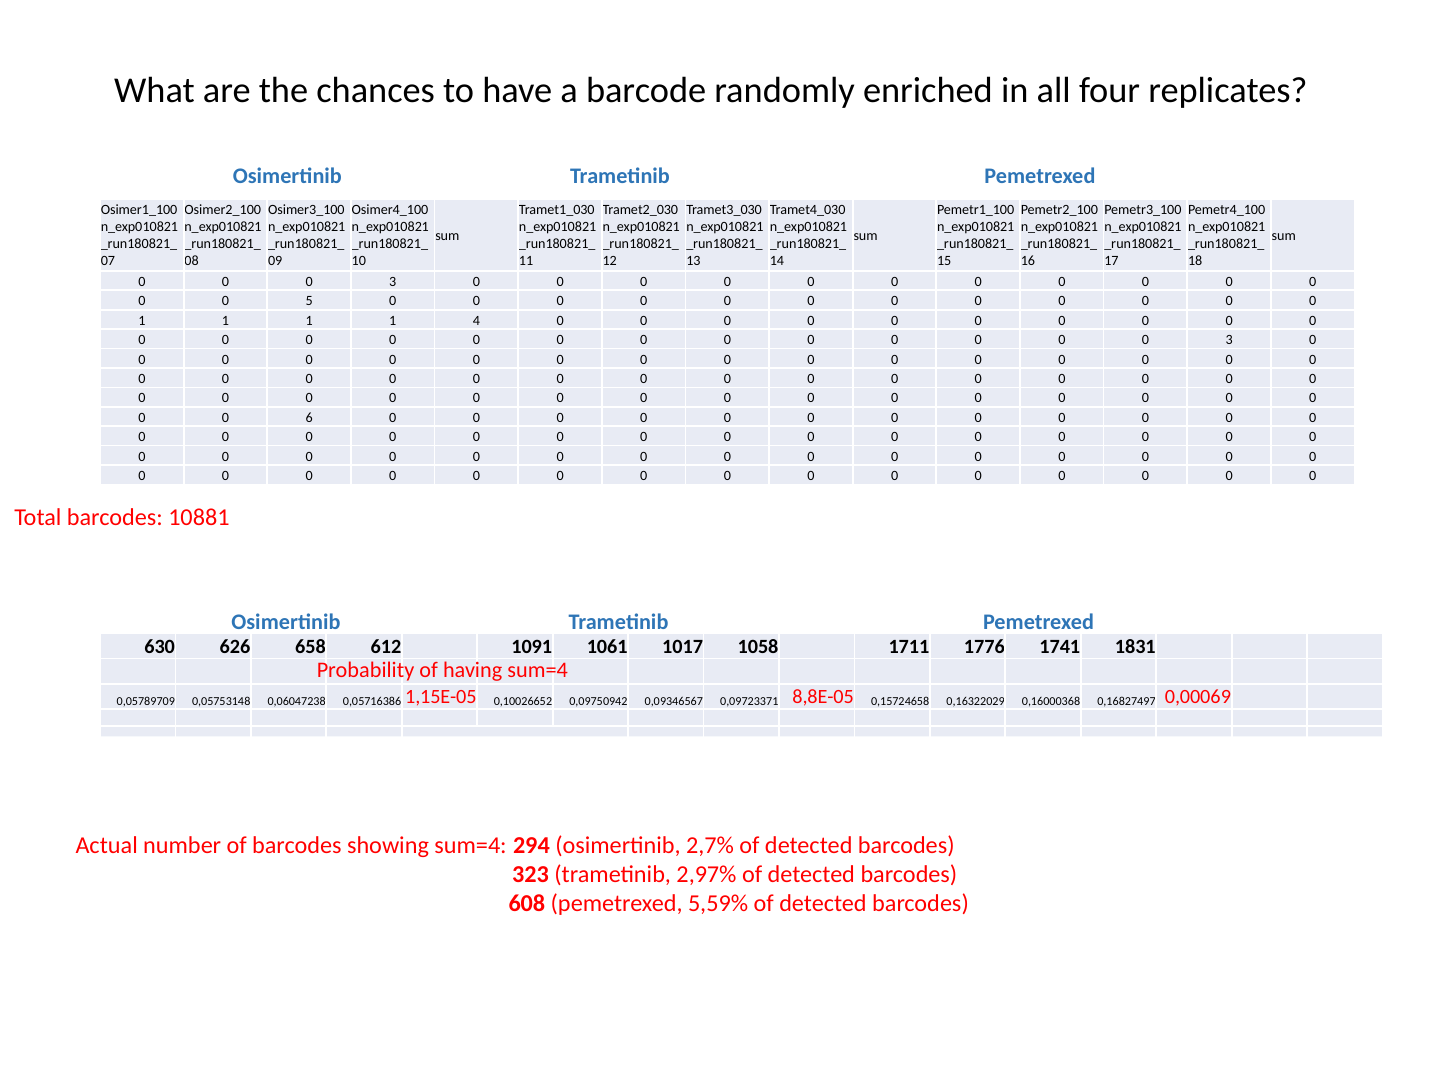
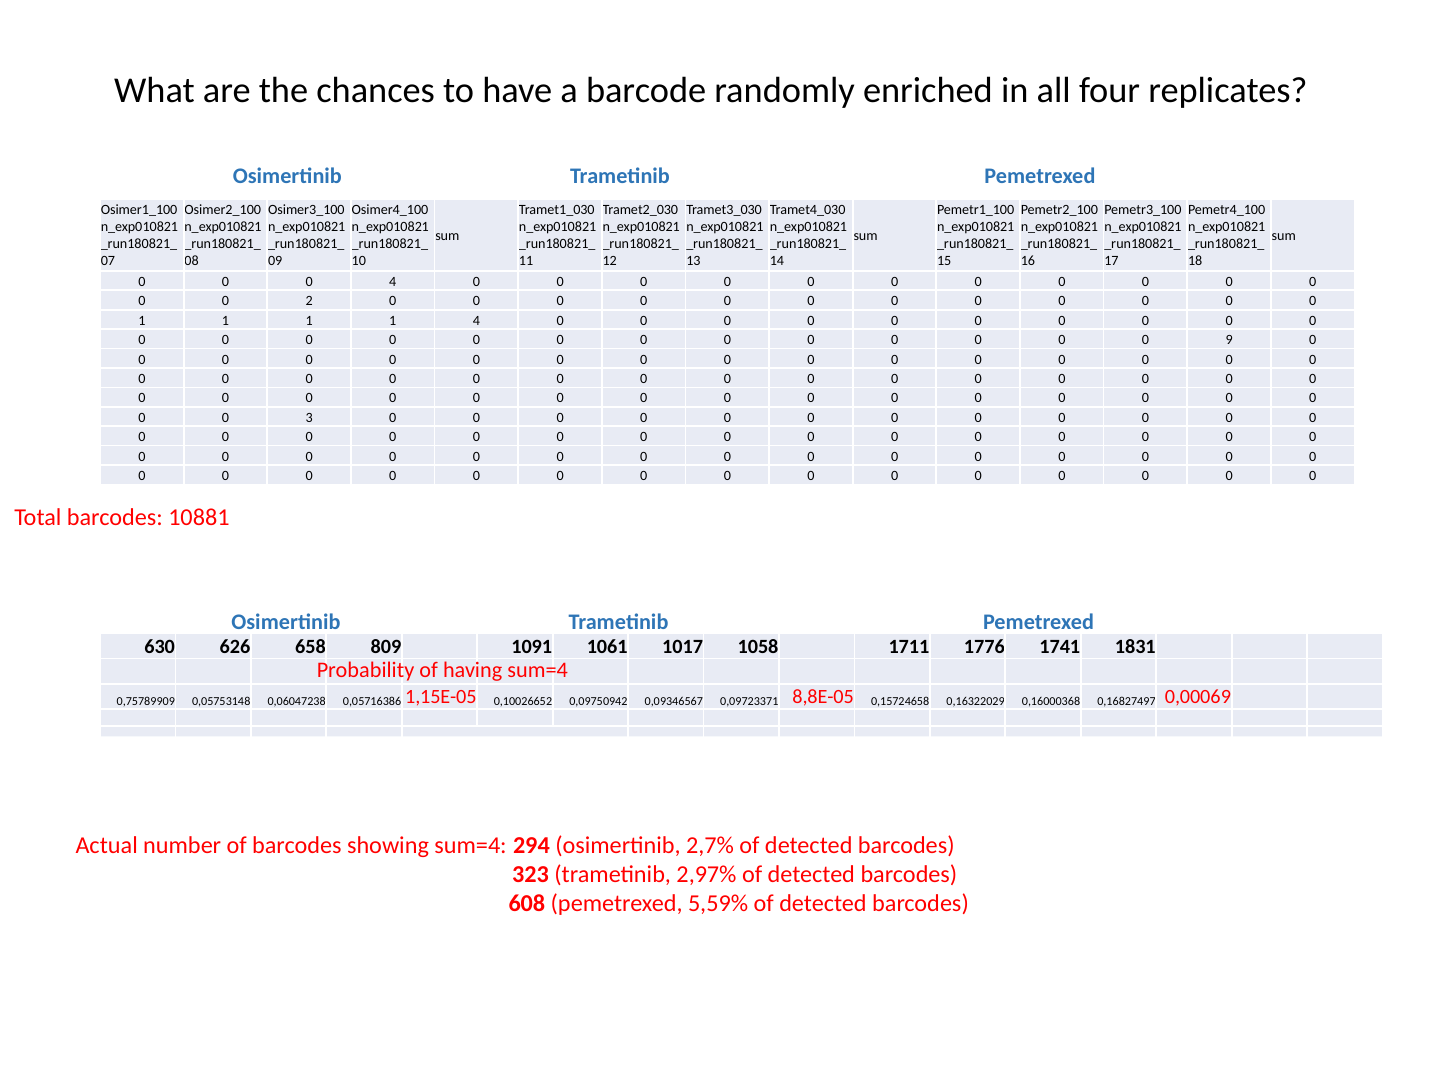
3 at (393, 282): 3 -> 4
5: 5 -> 2
3 at (1229, 340): 3 -> 9
6: 6 -> 3
612: 612 -> 809
0,05789709: 0,05789709 -> 0,75789909
